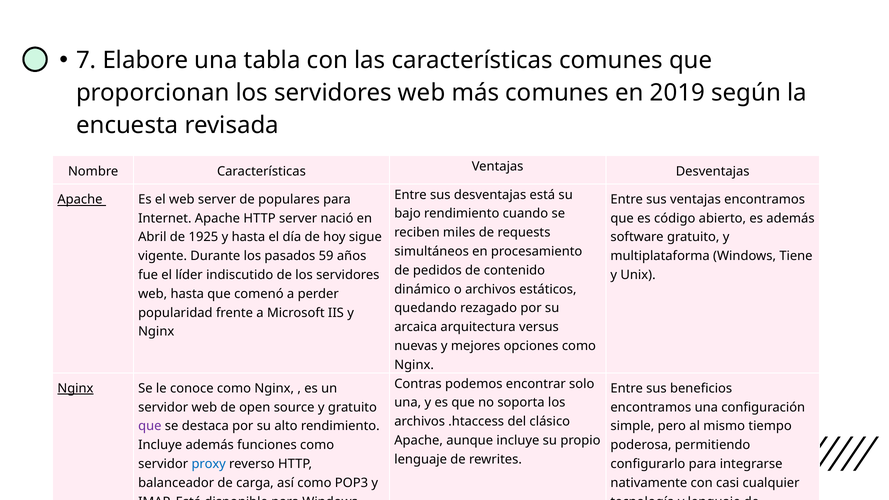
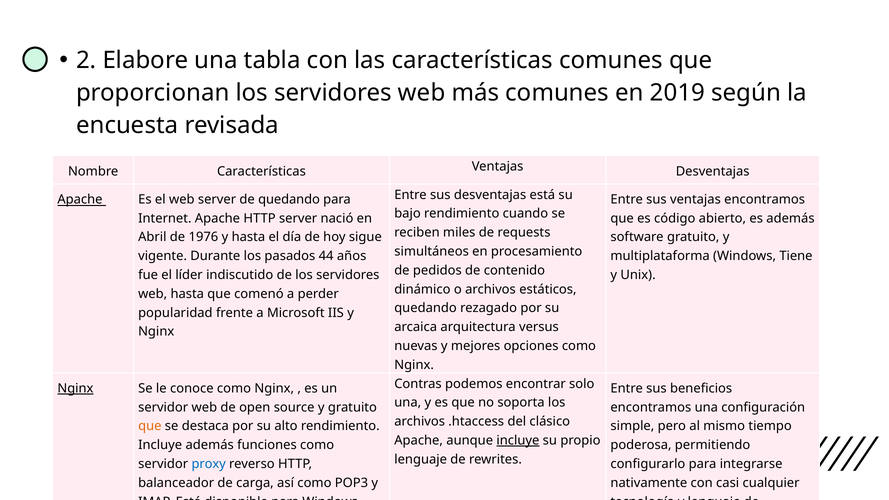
7: 7 -> 2
de populares: populares -> quedando
1925: 1925 -> 1976
59: 59 -> 44
que at (150, 426) colour: purple -> orange
incluye at (518, 441) underline: none -> present
